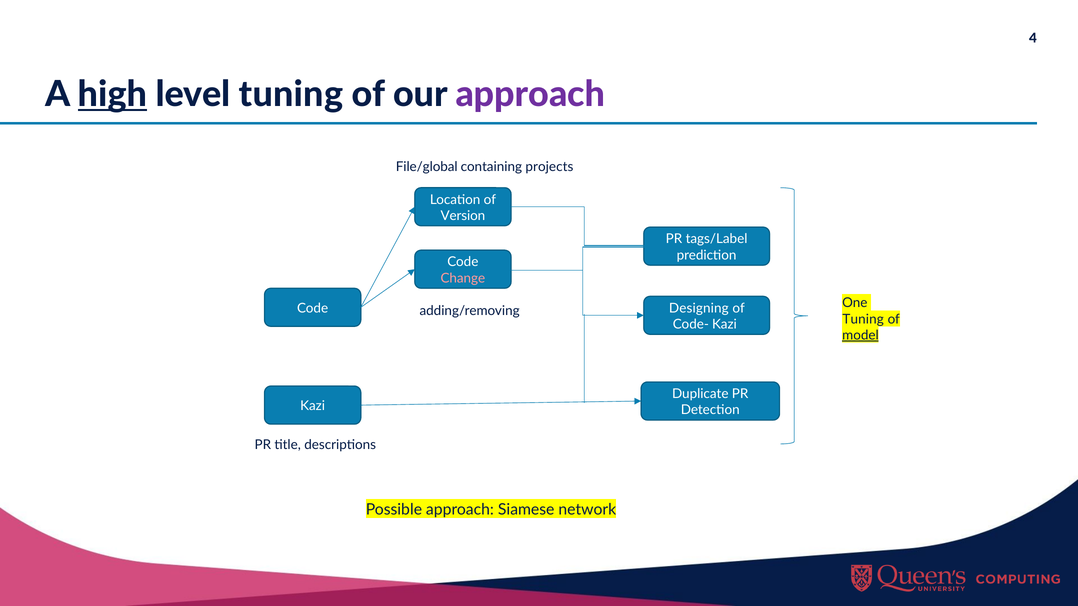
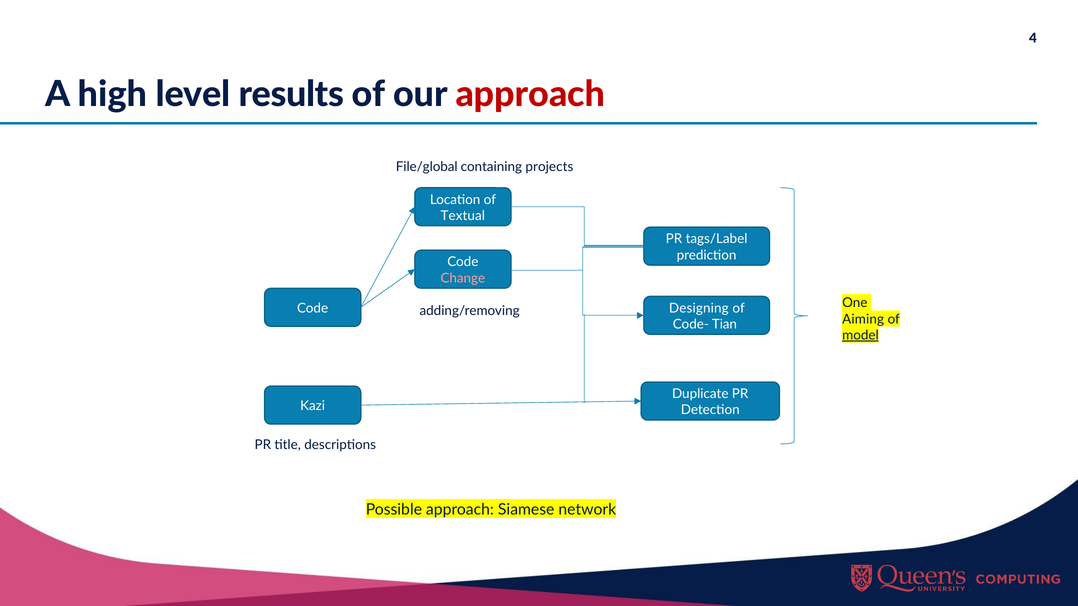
high underline: present -> none
level tuning: tuning -> results
approach at (530, 95) colour: purple -> red
Version: Version -> Textual
Tuning at (863, 319): Tuning -> Aiming
Code- Kazi: Kazi -> Tian
